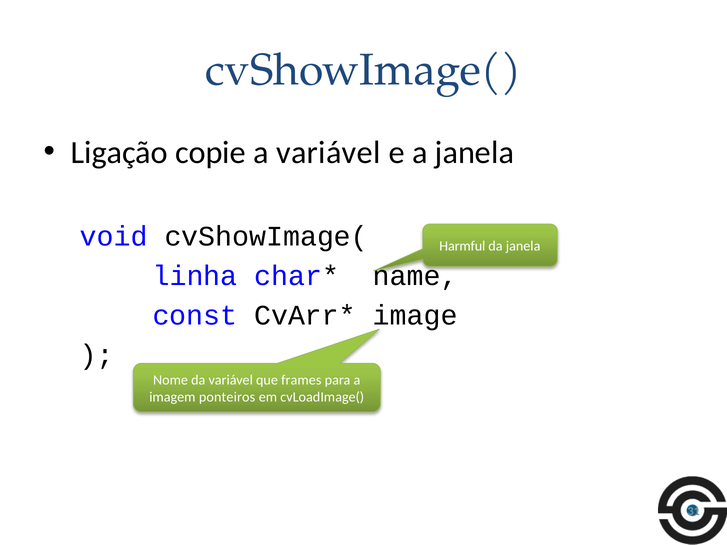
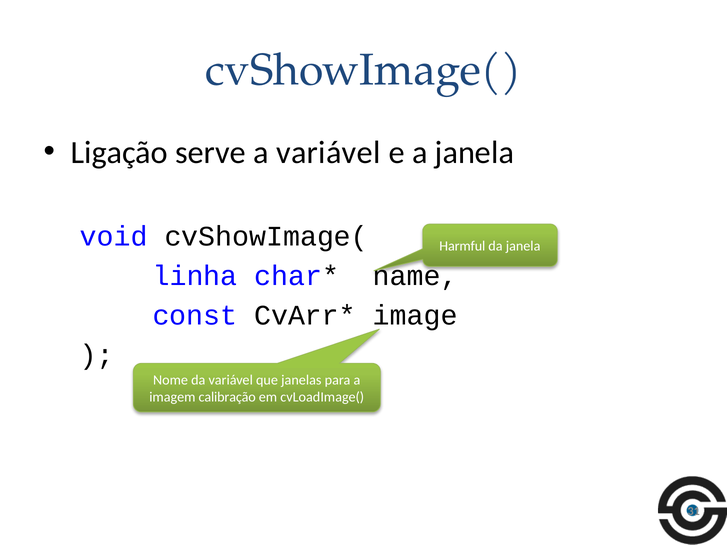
copie: copie -> serve
frames: frames -> janelas
ponteiros: ponteiros -> calibração
